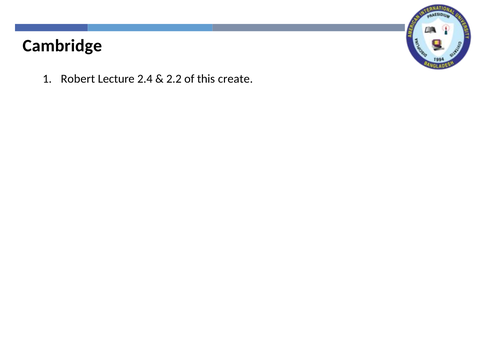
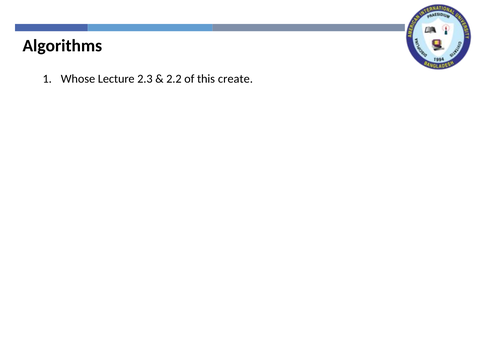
Cambridge: Cambridge -> Algorithms
Robert: Robert -> Whose
2.4: 2.4 -> 2.3
